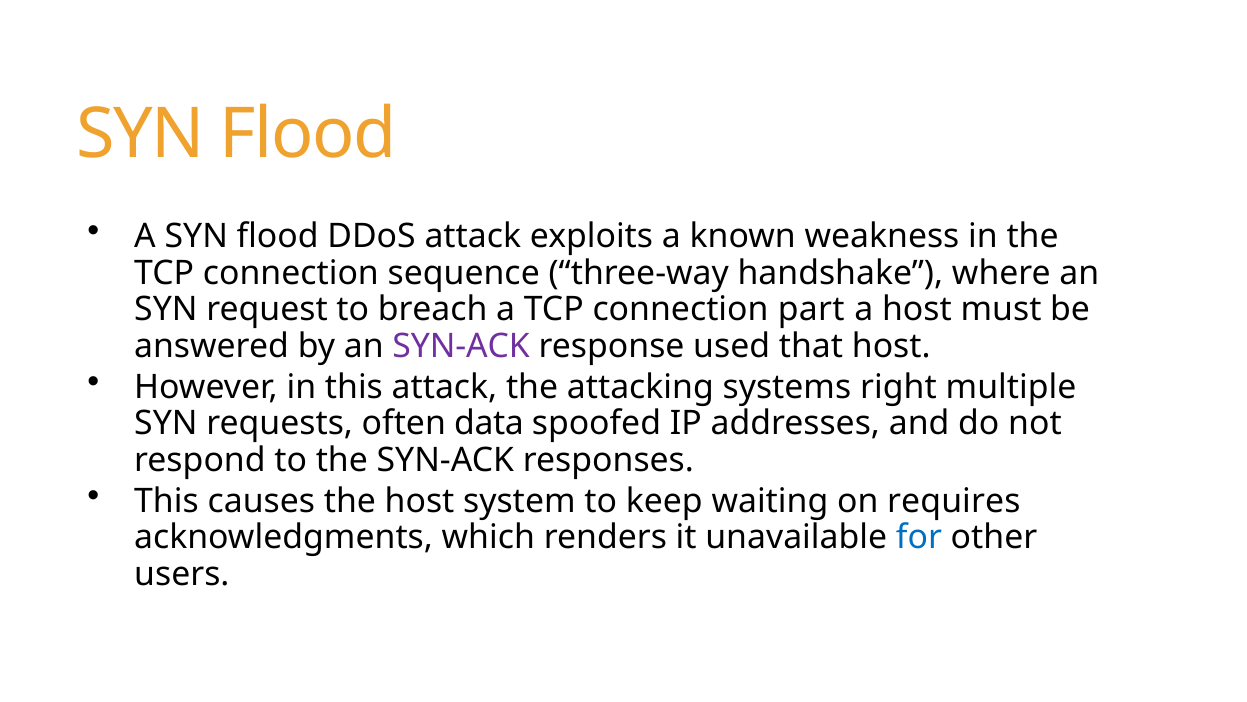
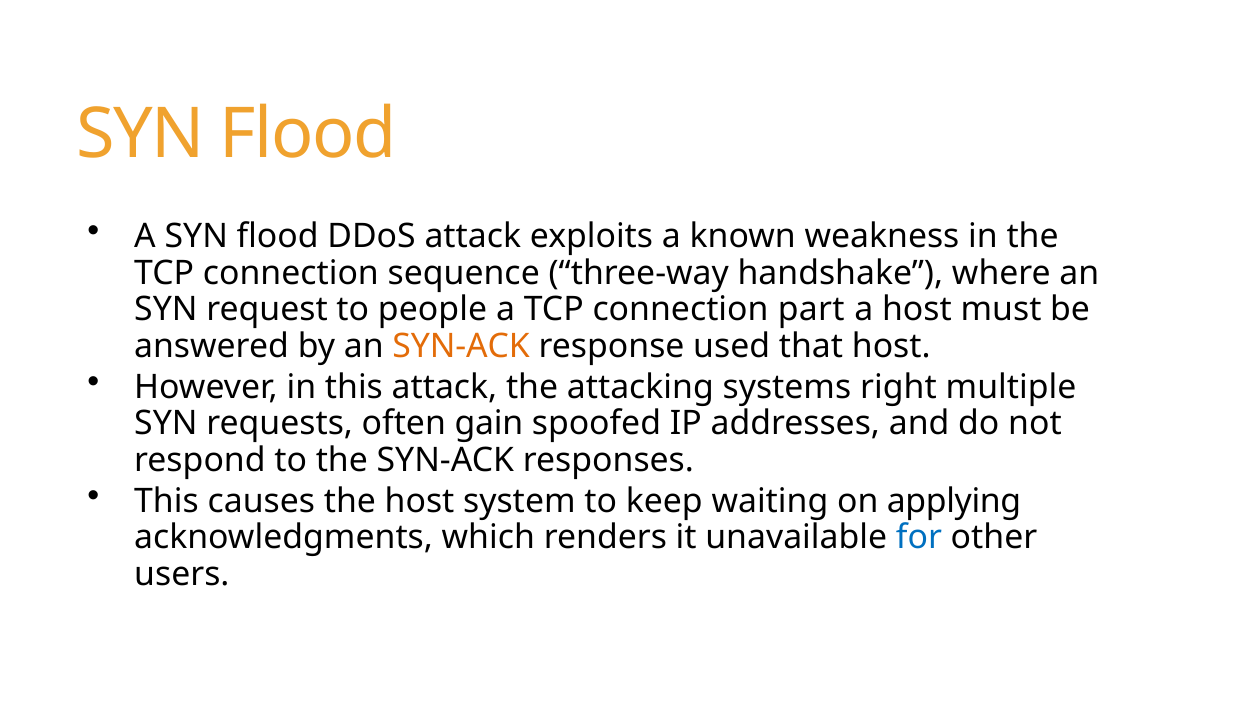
breach: breach -> people
SYN-ACK at (461, 346) colour: purple -> orange
data: data -> gain
requires: requires -> applying
